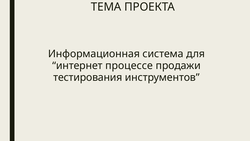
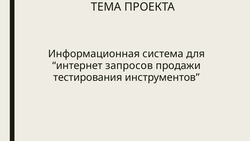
процессе: процессе -> запросов
